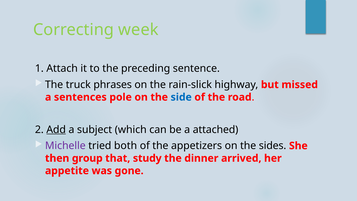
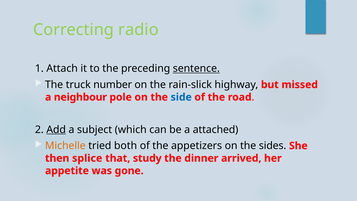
week: week -> radio
sentence underline: none -> present
phrases: phrases -> number
sentences: sentences -> neighbour
Michelle colour: purple -> orange
group: group -> splice
